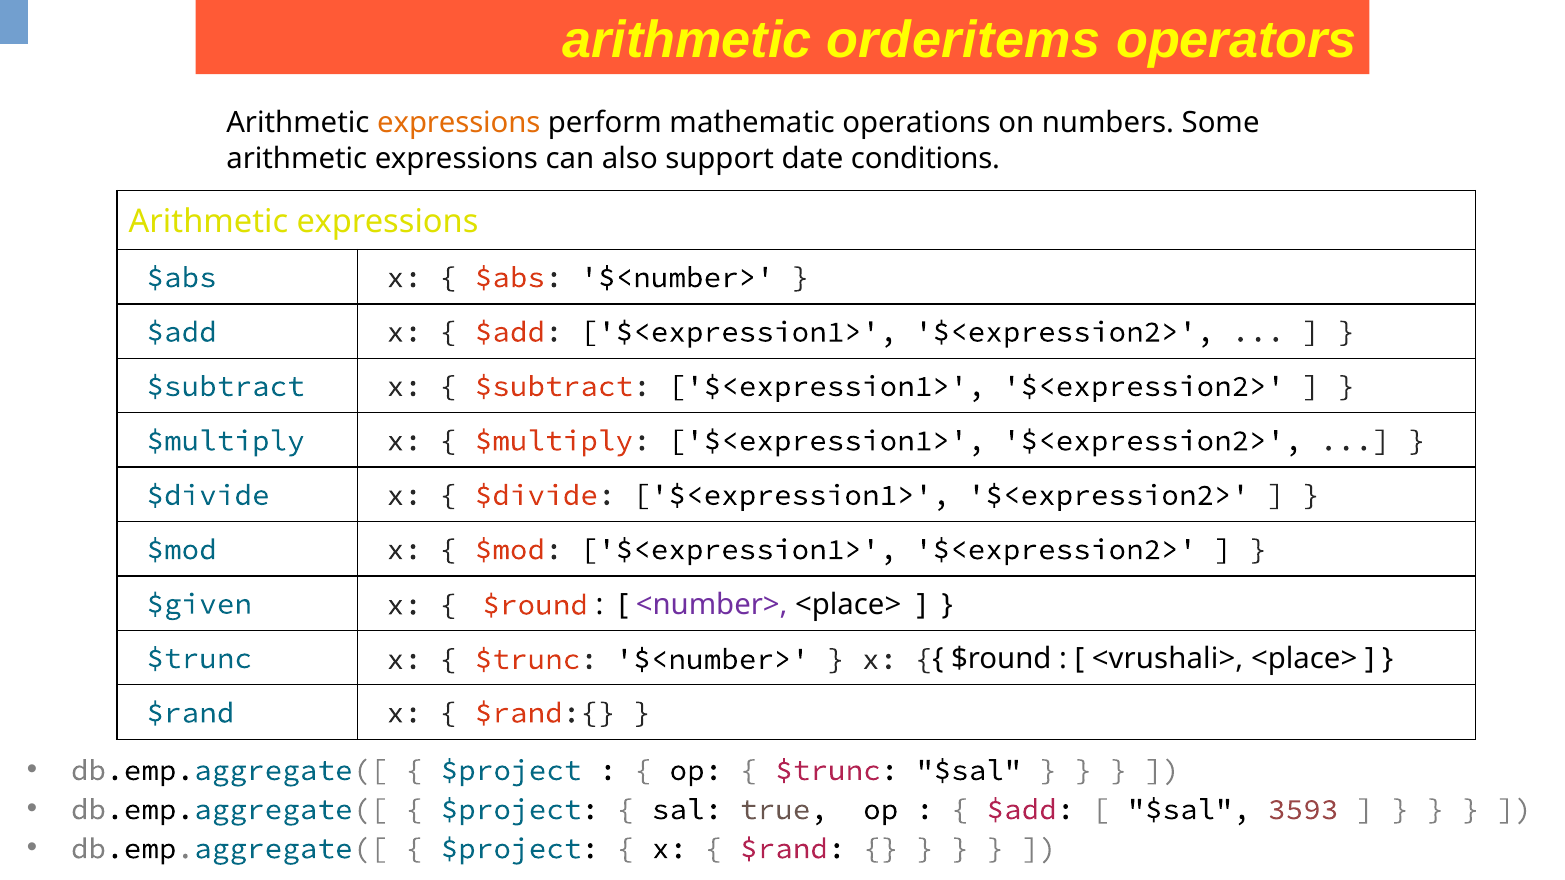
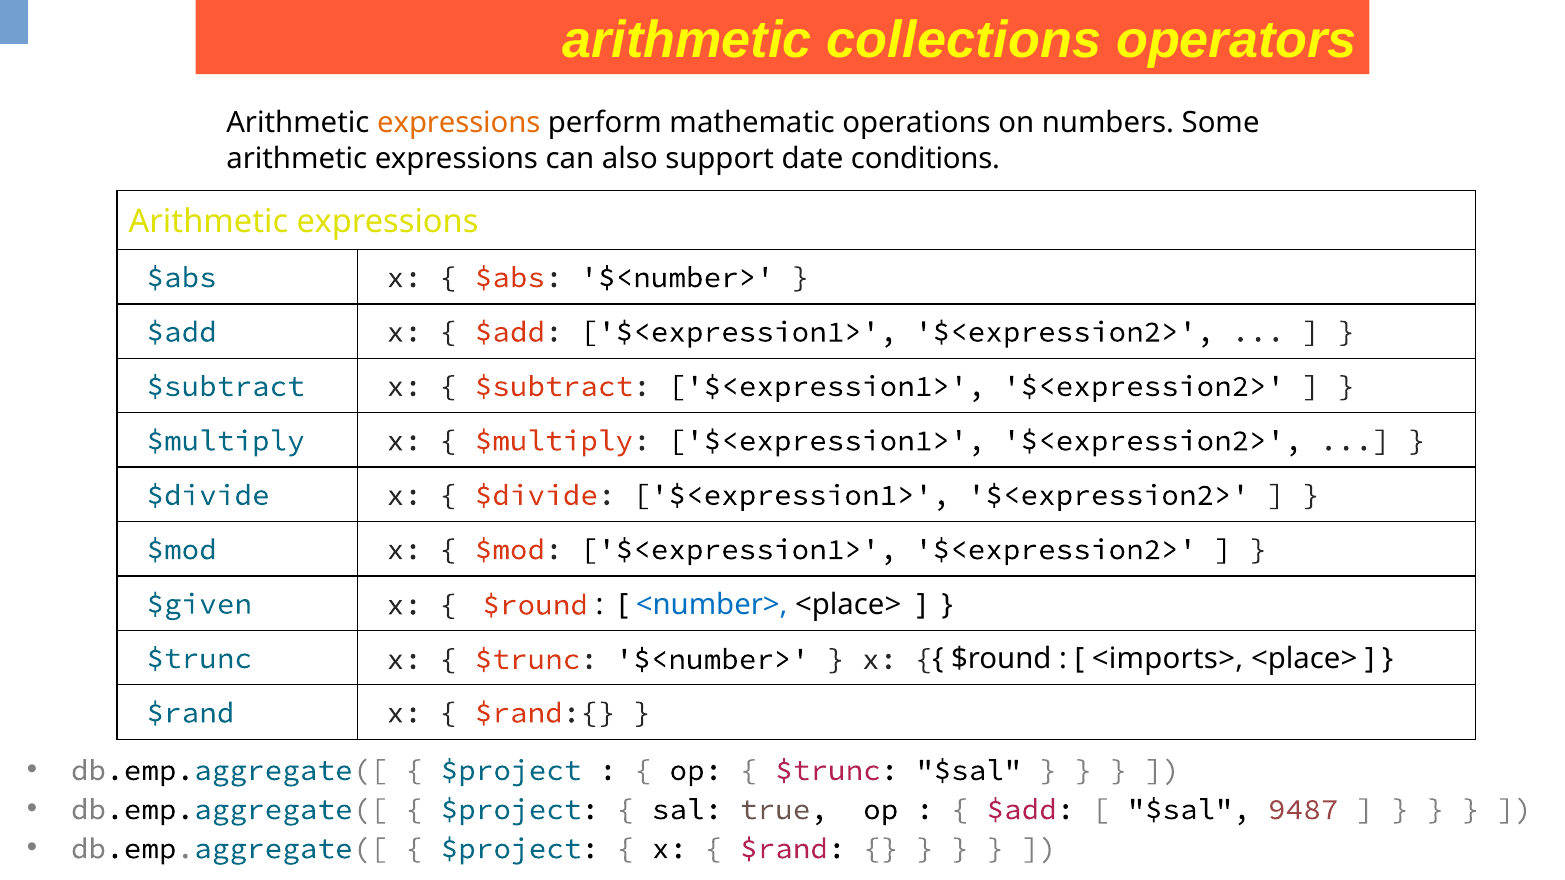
orderitems: orderitems -> collections
<number> colour: purple -> blue
<vrushali>: <vrushali> -> <imports>
3593: 3593 -> 9487
